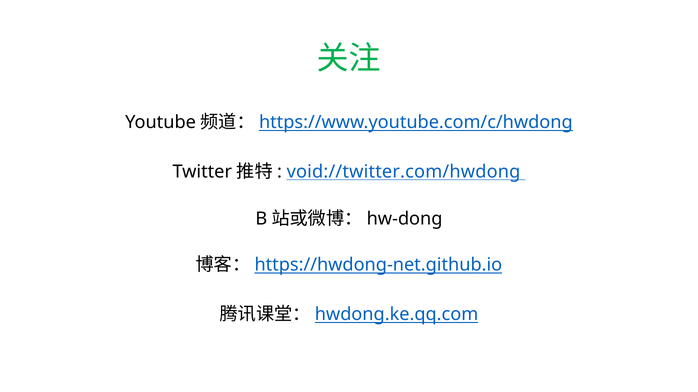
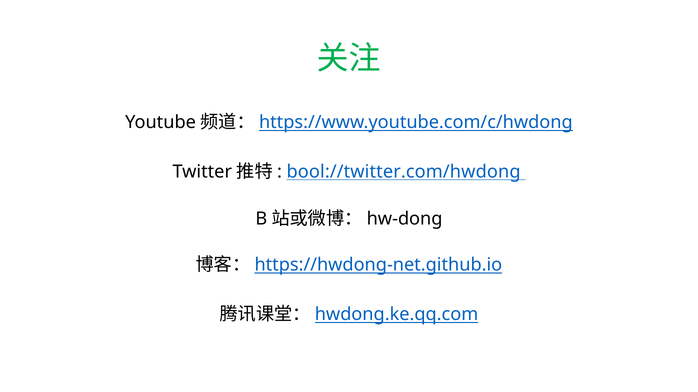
void://twitter.com/hwdong: void://twitter.com/hwdong -> bool://twitter.com/hwdong
